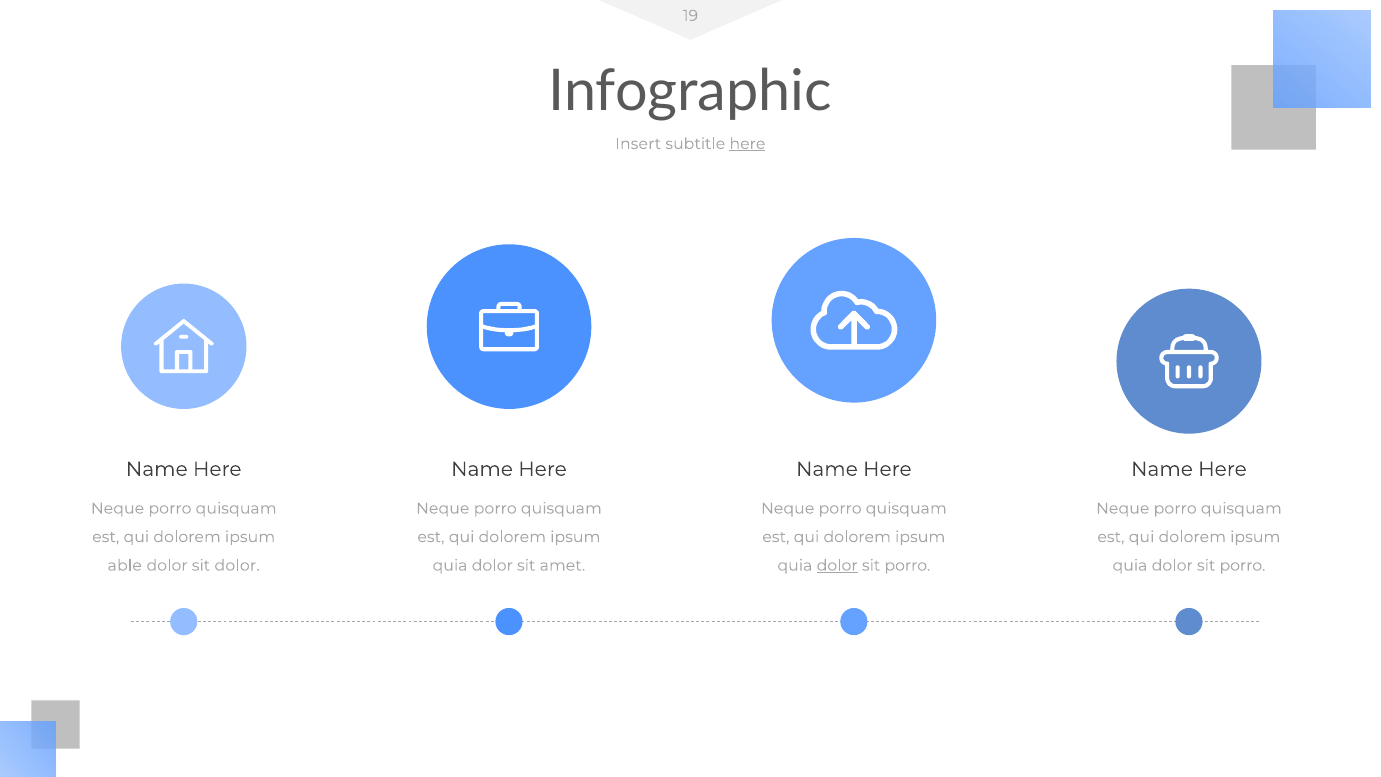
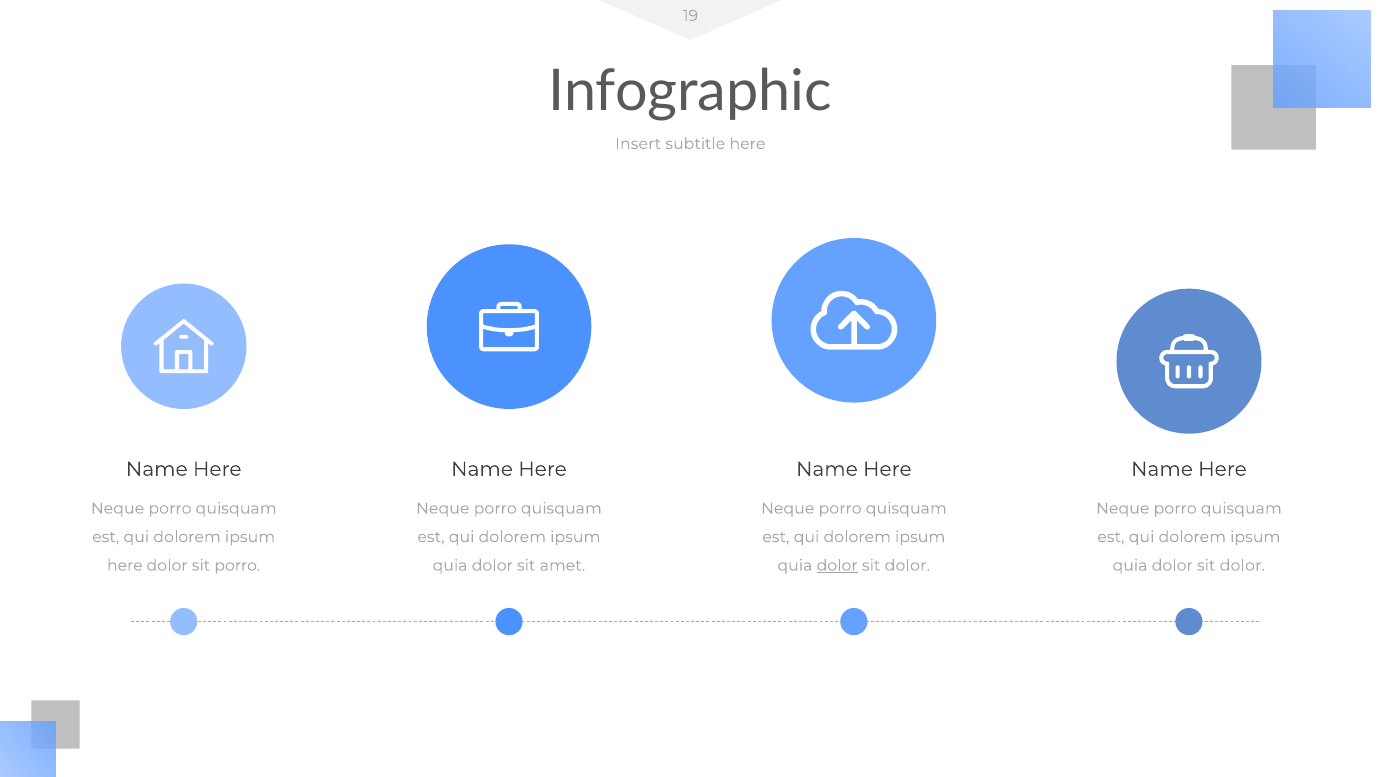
here at (747, 144) underline: present -> none
able at (125, 565): able -> here
sit dolor: dolor -> porro
porro at (907, 565): porro -> dolor
porro at (1242, 565): porro -> dolor
